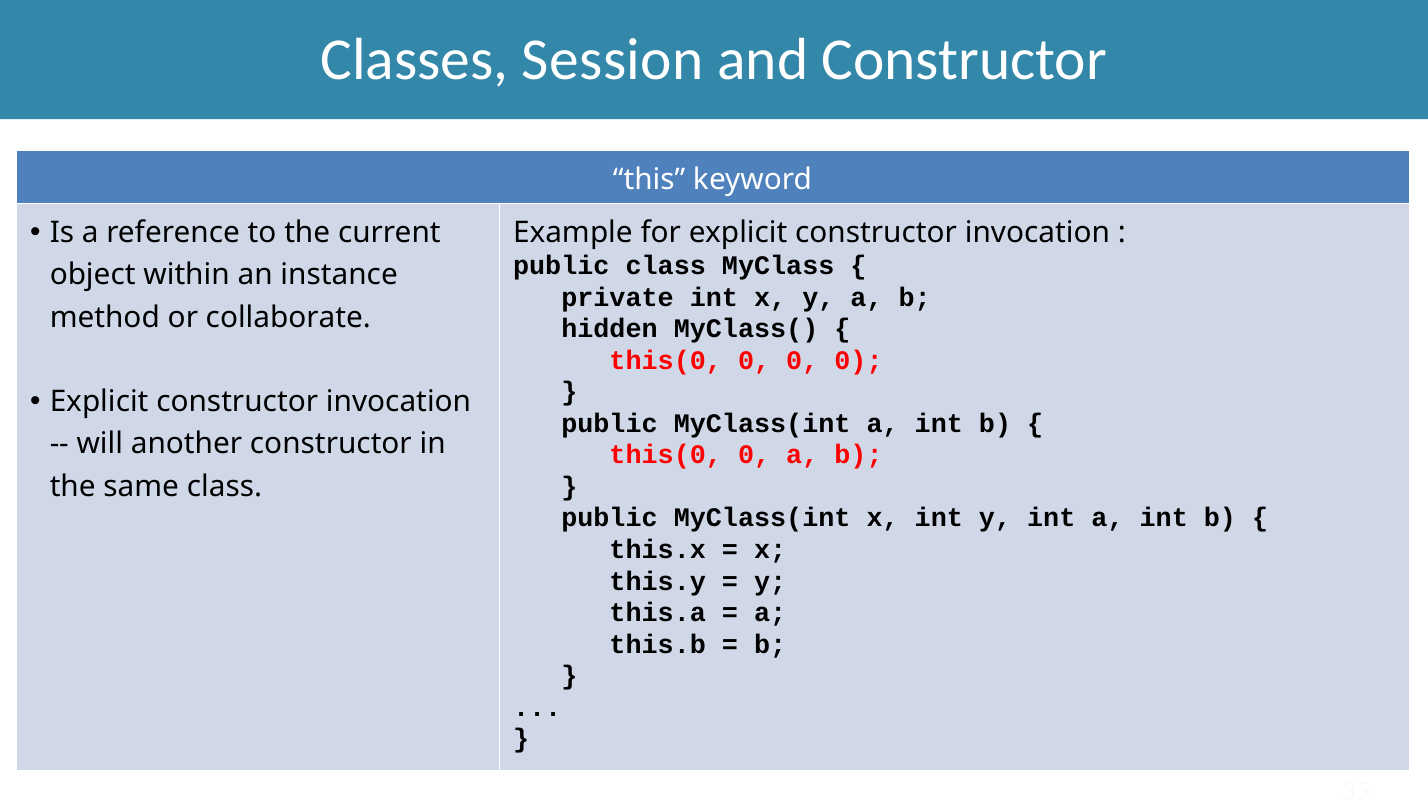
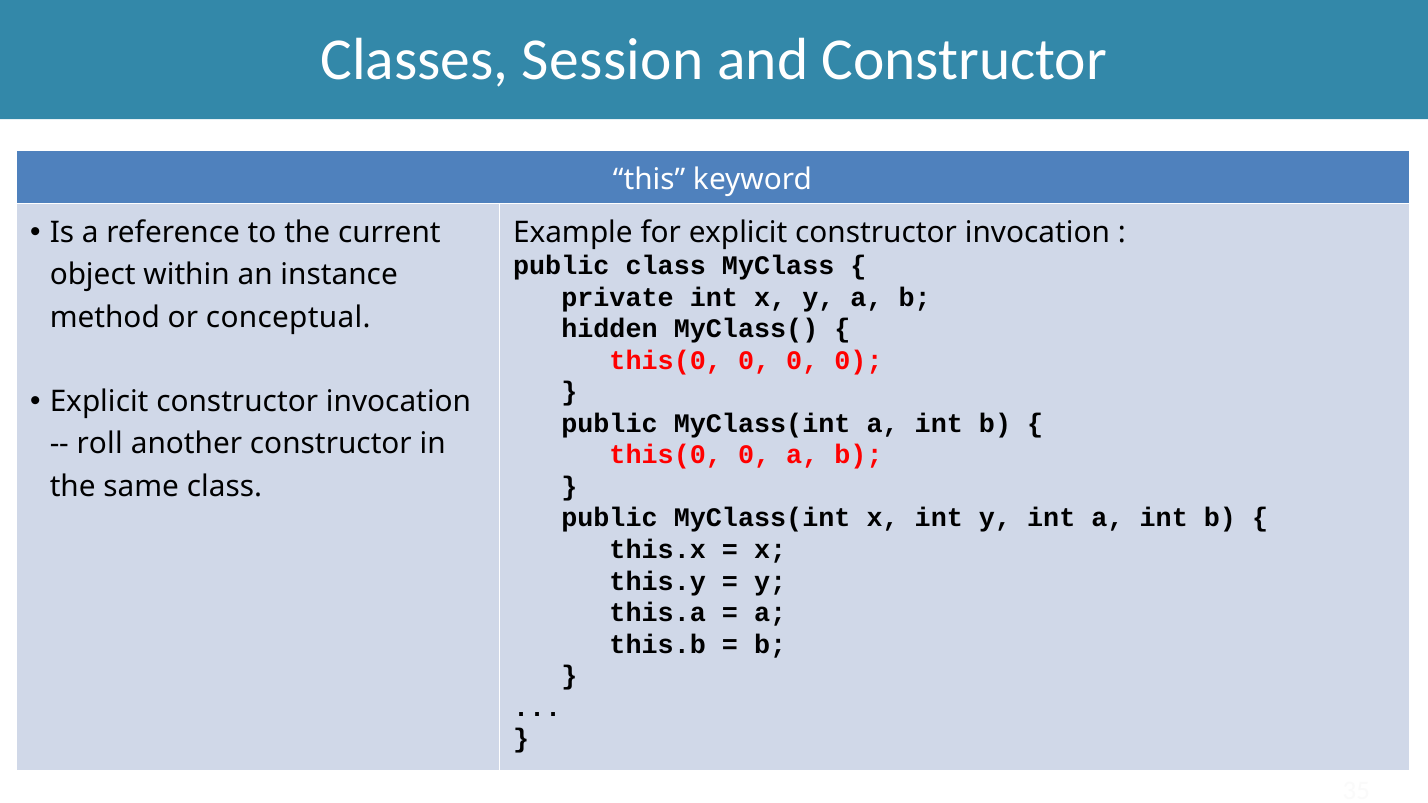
collaborate: collaborate -> conceptual
will: will -> roll
